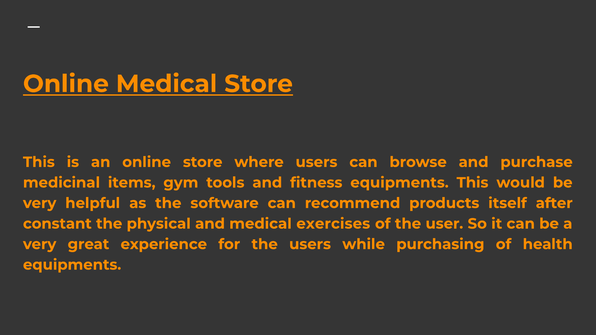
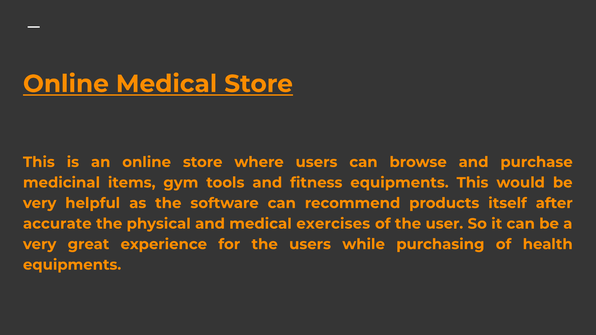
constant: constant -> accurate
